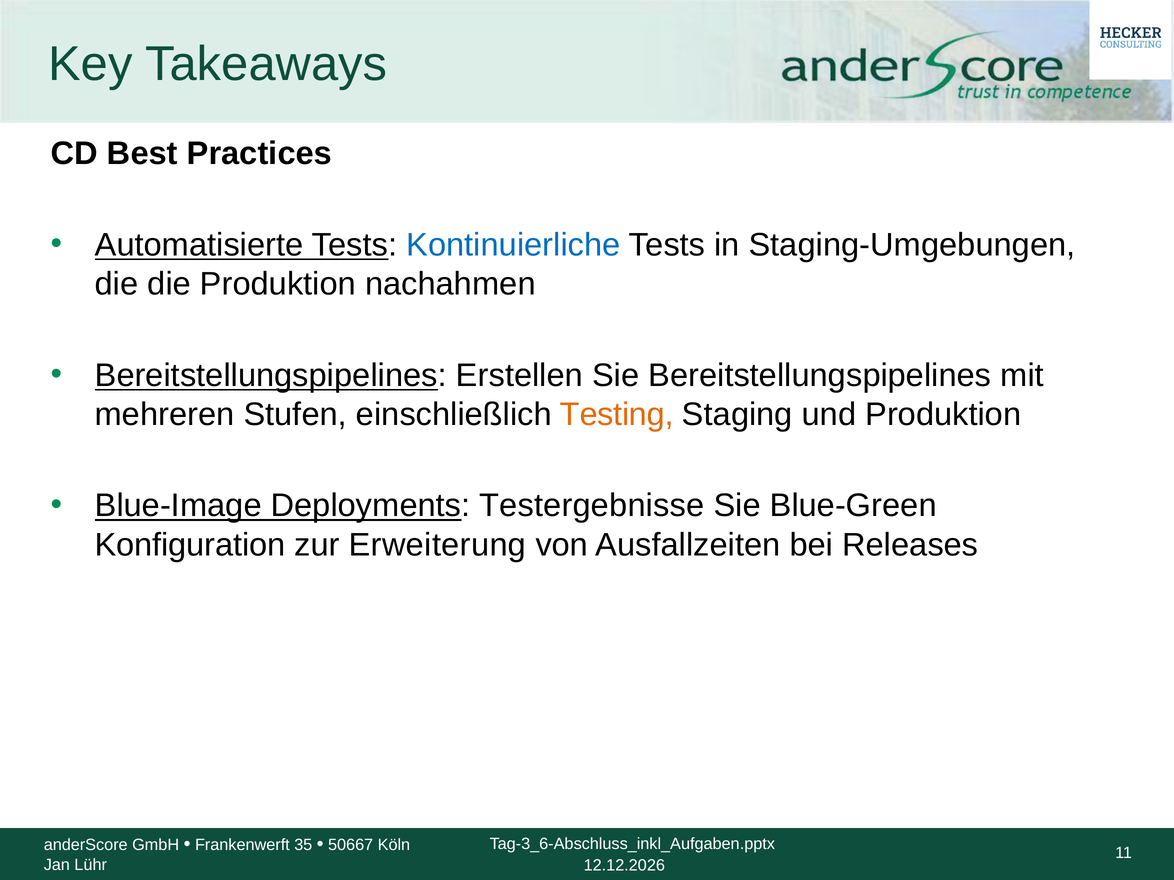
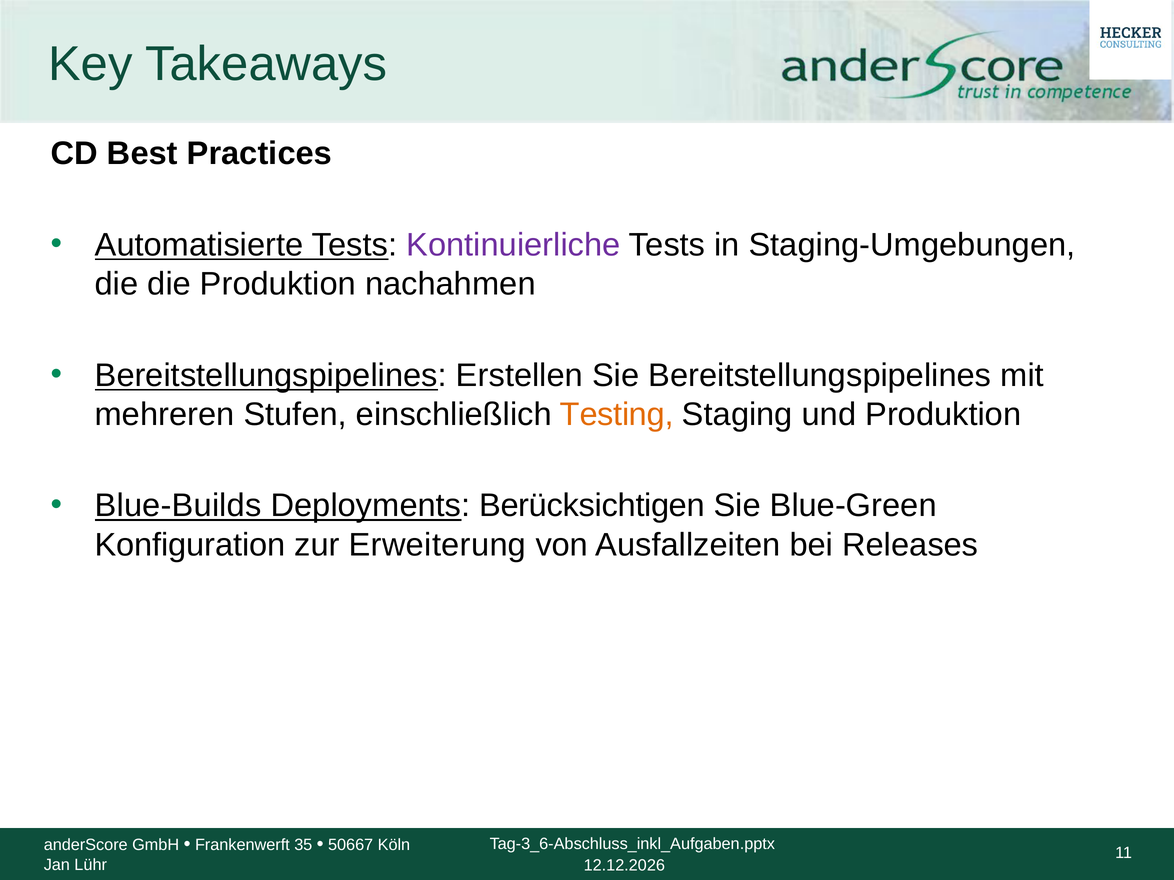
Kontinuierliche colour: blue -> purple
Blue-Image: Blue-Image -> Blue-Builds
Testergebnisse: Testergebnisse -> Berücksichtigen
